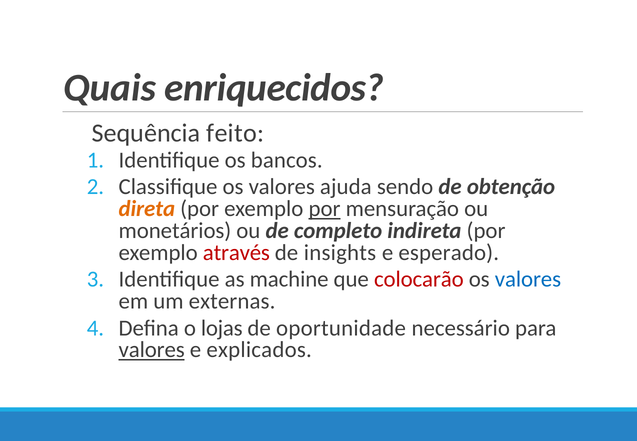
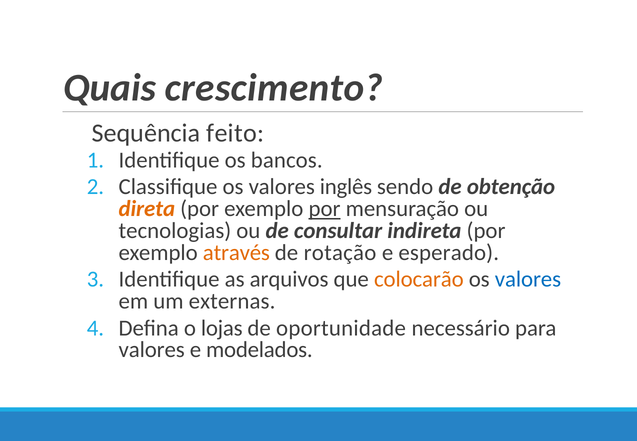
enriquecidos: enriquecidos -> crescimento
ajuda: ajuda -> inglês
monetários: monetários -> tecnologias
completo: completo -> consultar
através colour: red -> orange
insights: insights -> rotação
machine: machine -> arquivos
colocarão colour: red -> orange
valores at (152, 350) underline: present -> none
explicados: explicados -> modelados
